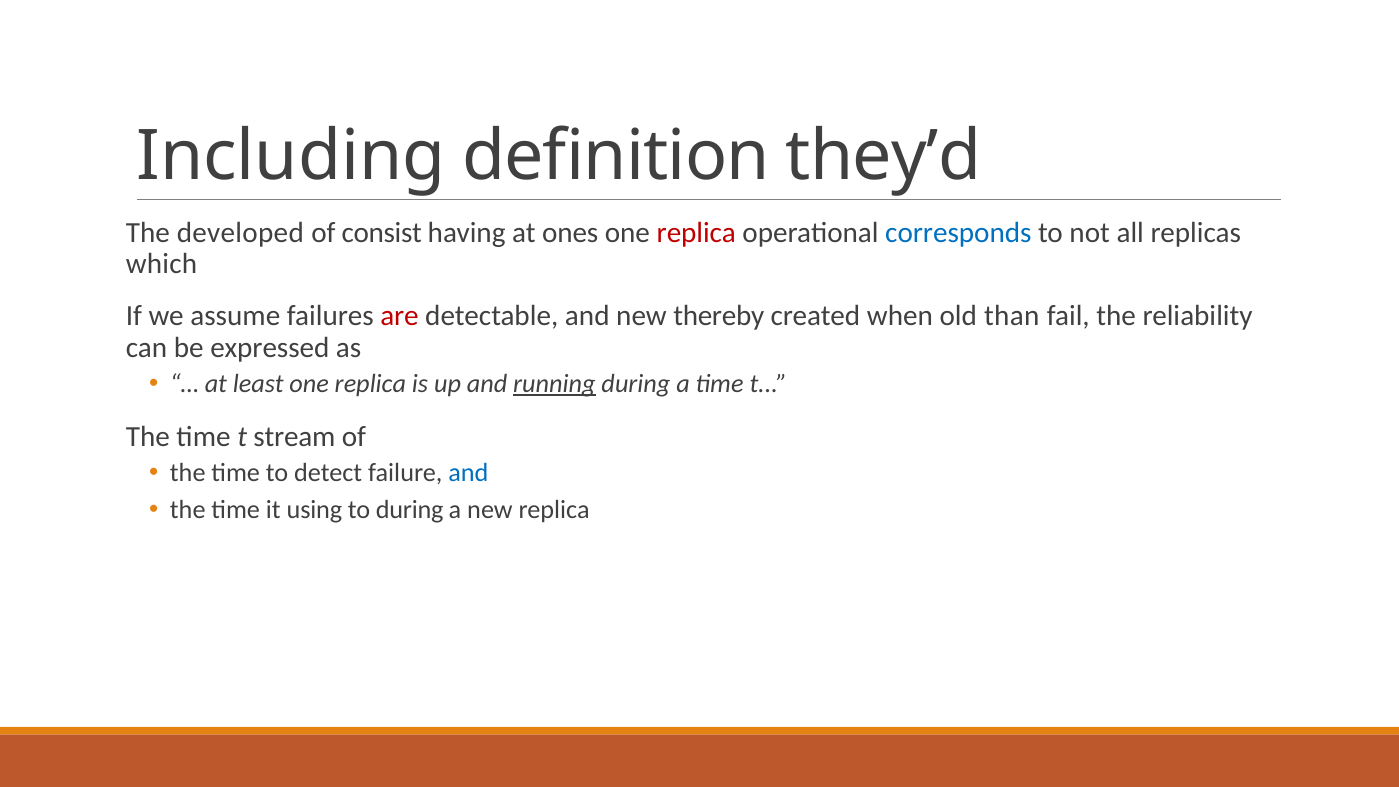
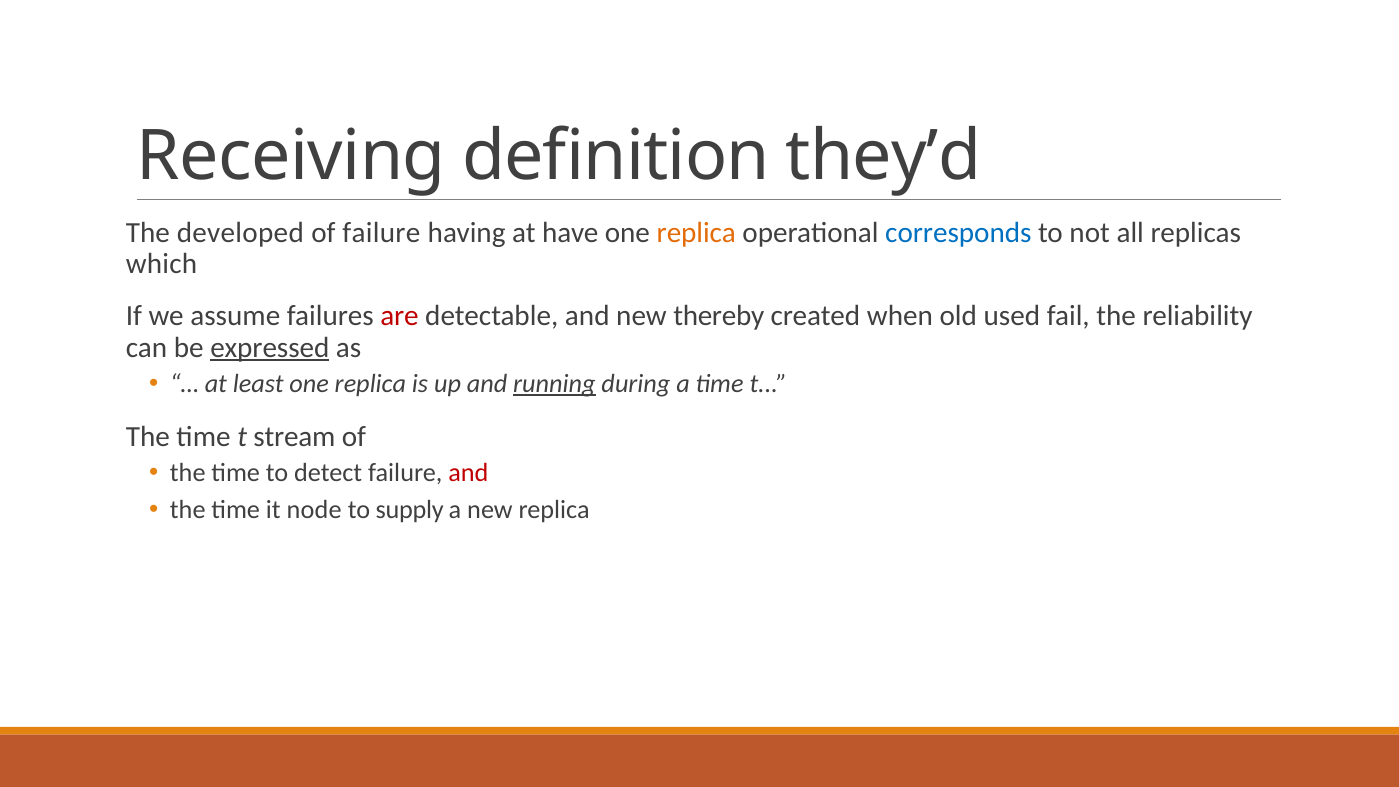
Including: Including -> Receiving
of consist: consist -> failure
ones: ones -> have
replica at (696, 233) colour: red -> orange
than: than -> used
expressed underline: none -> present
and at (468, 472) colour: blue -> red
using: using -> node
to during: during -> supply
